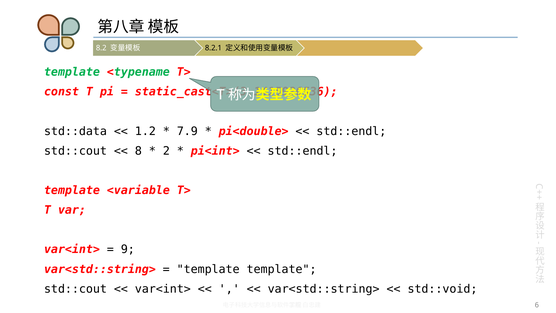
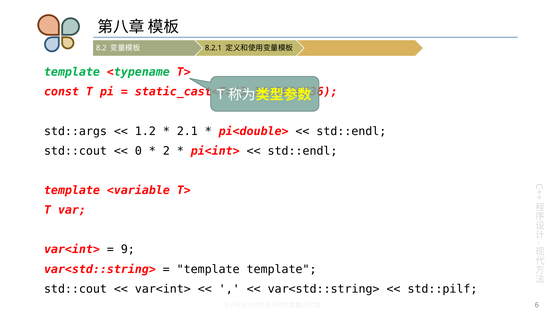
std::data: std::data -> std::args
7.9: 7.9 -> 2.1
8: 8 -> 0
std::void: std::void -> std::pilf
